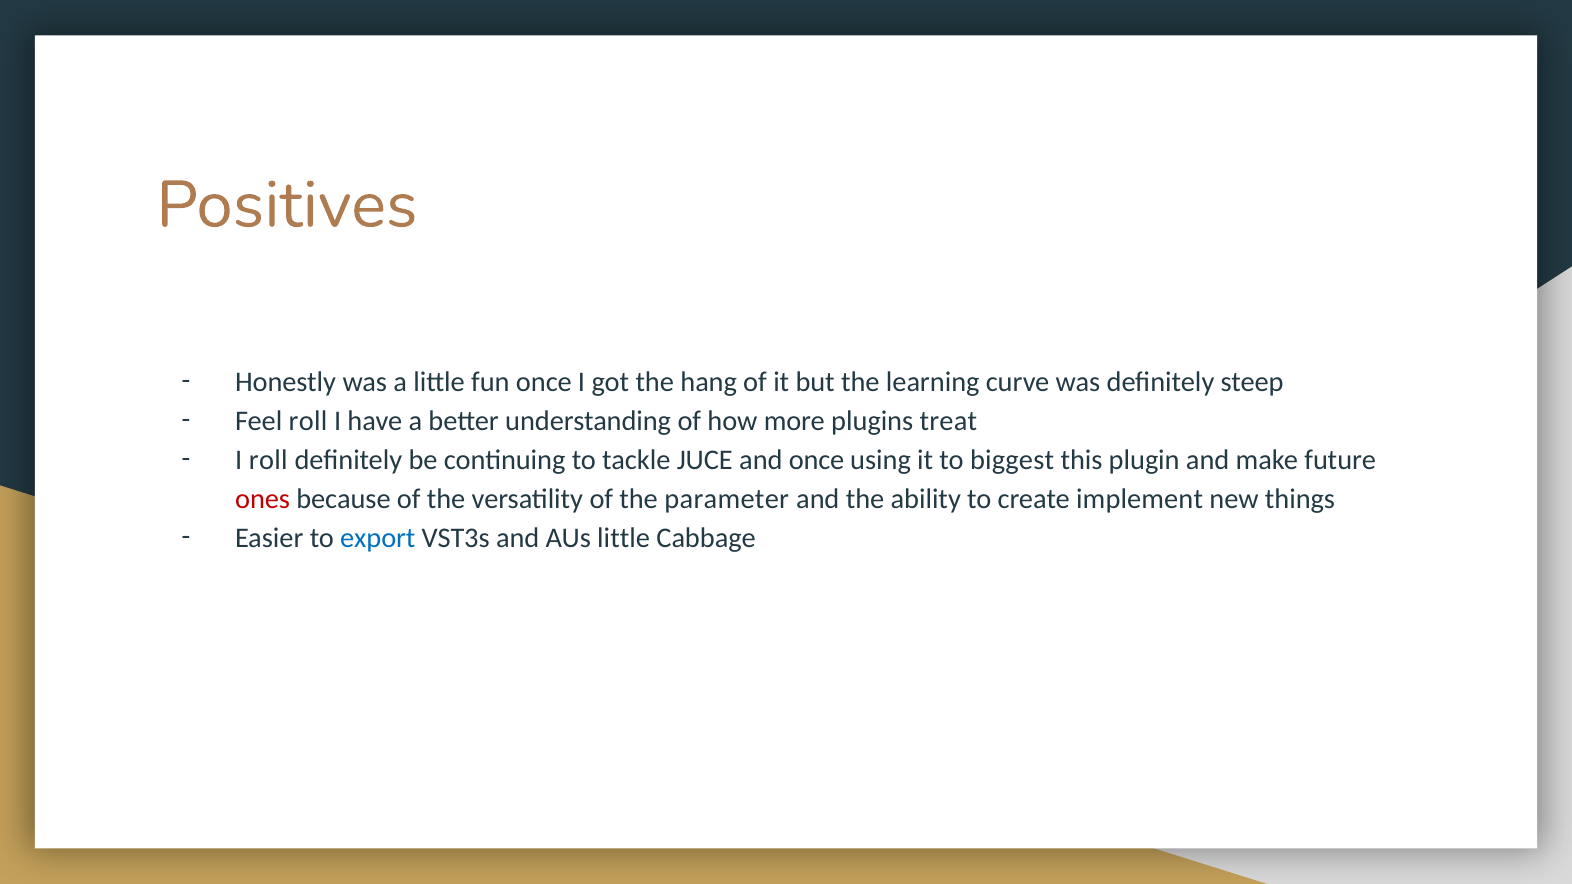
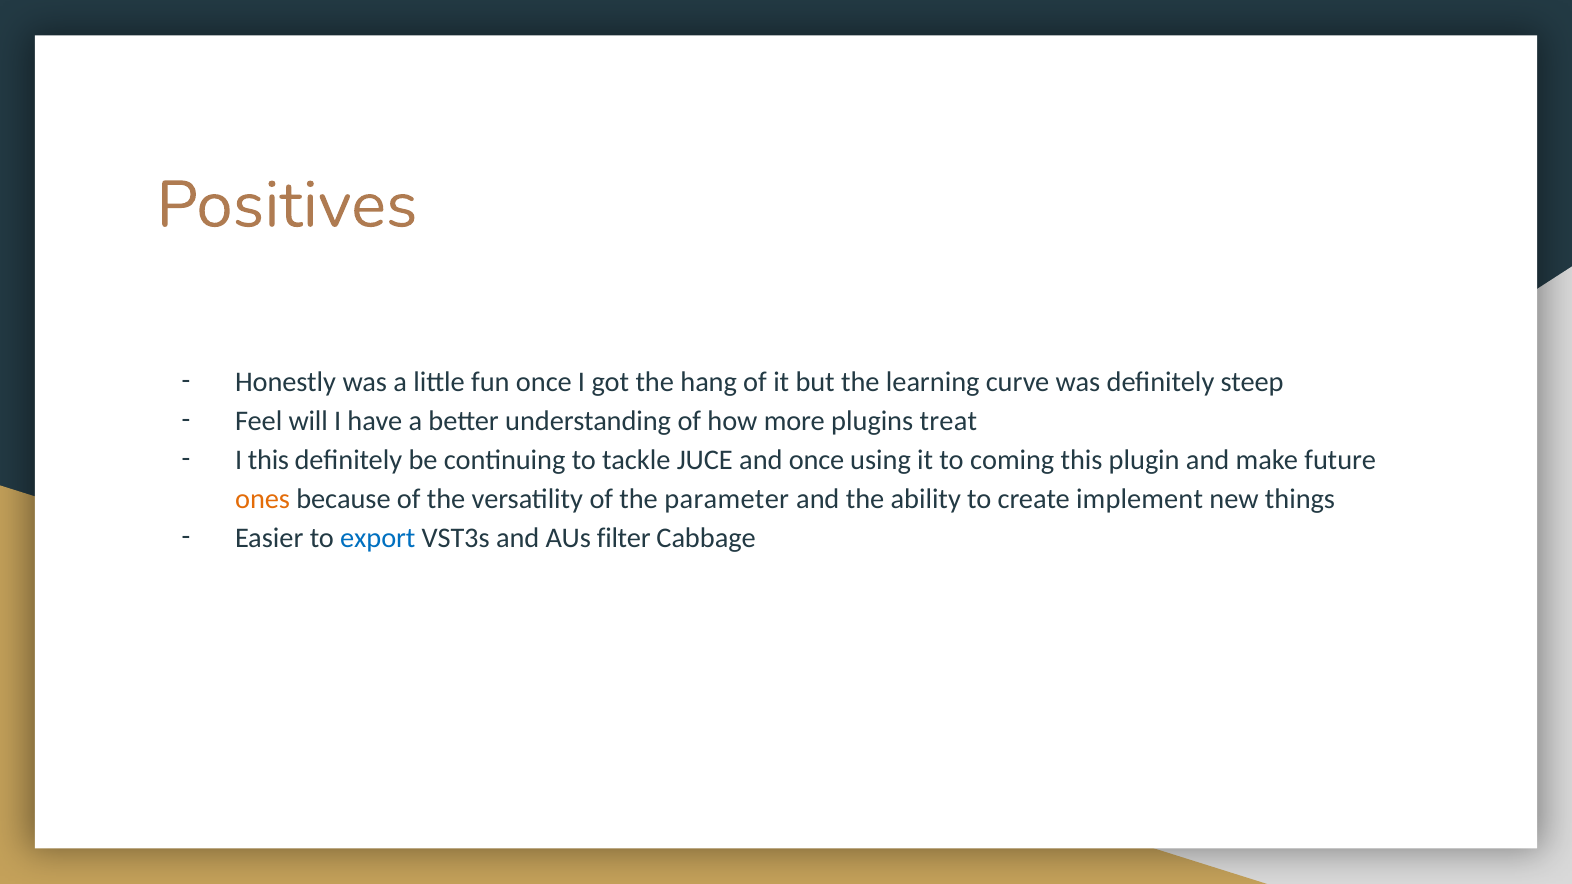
Feel roll: roll -> will
I roll: roll -> this
biggest: biggest -> coming
ones colour: red -> orange
AUs little: little -> filter
